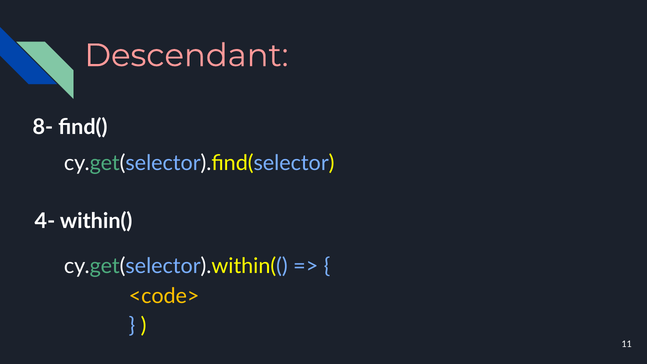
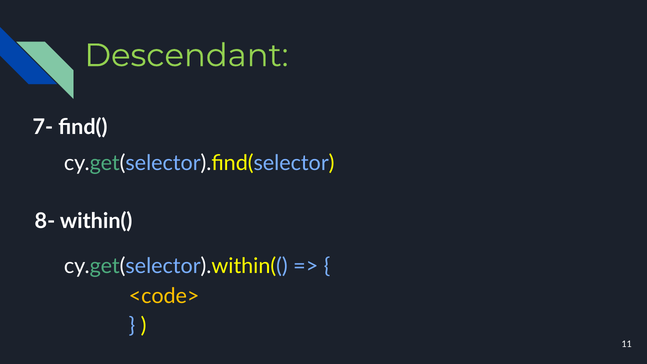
Descendant colour: pink -> light green
8-: 8- -> 7-
4-: 4- -> 8-
